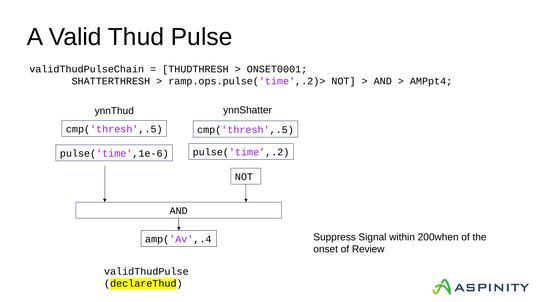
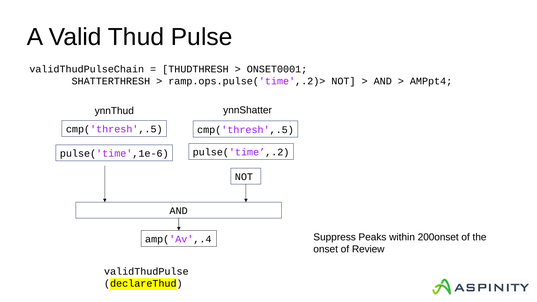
Signal: Signal -> Peaks
200when: 200when -> 200onset
